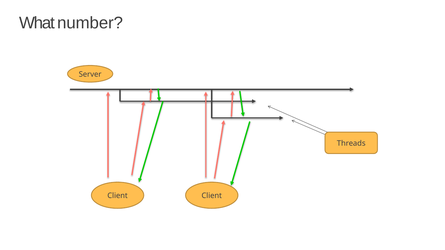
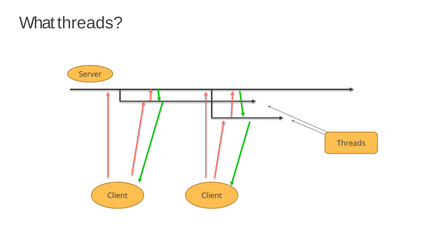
What number: number -> threads
